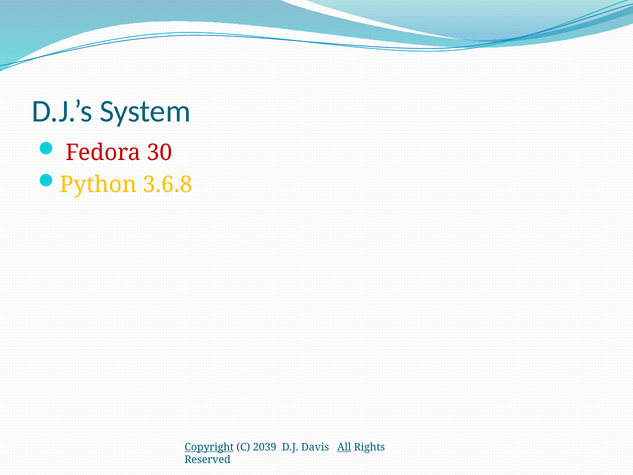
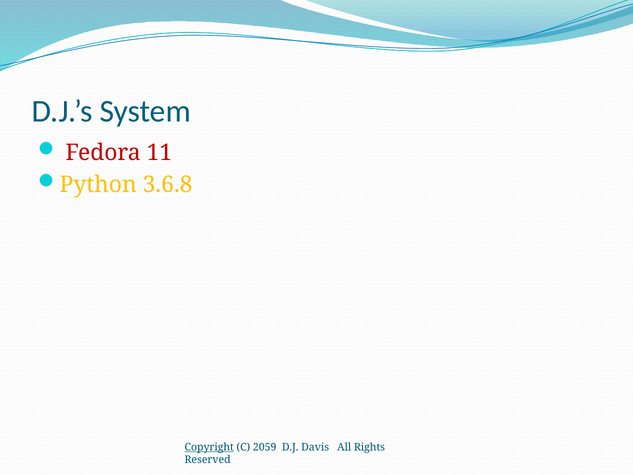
30: 30 -> 11
2039: 2039 -> 2059
All underline: present -> none
